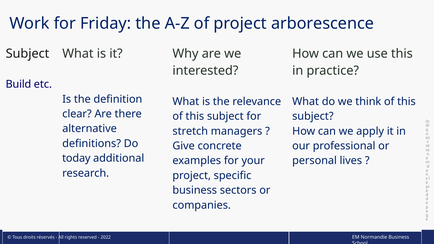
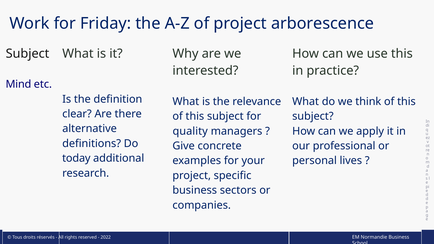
Build: Build -> Mind
stretch: stretch -> quality
